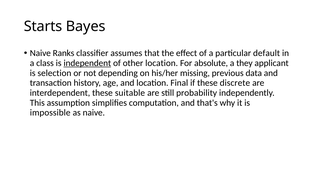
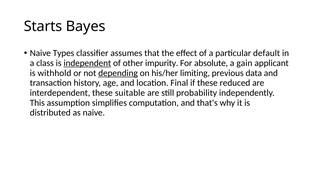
Ranks: Ranks -> Types
other location: location -> impurity
they: they -> gain
selection: selection -> withhold
depending underline: none -> present
missing: missing -> limiting
discrete: discrete -> reduced
impossible: impossible -> distributed
